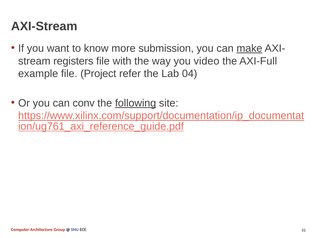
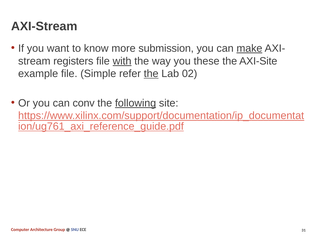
with underline: none -> present
video: video -> these
AXI-Full: AXI-Full -> AXI-Site
Project: Project -> Simple
the at (151, 74) underline: none -> present
04: 04 -> 02
